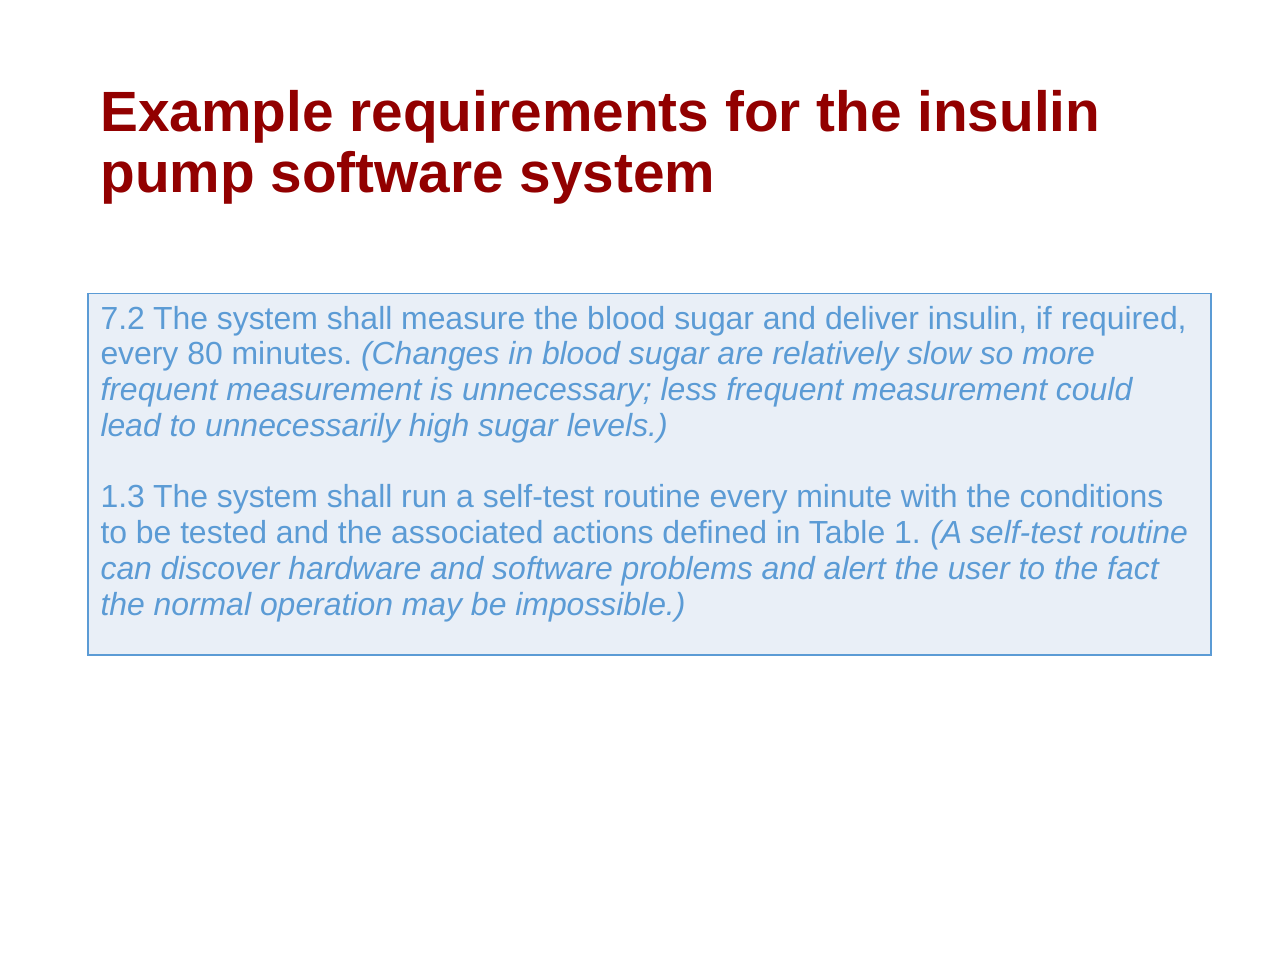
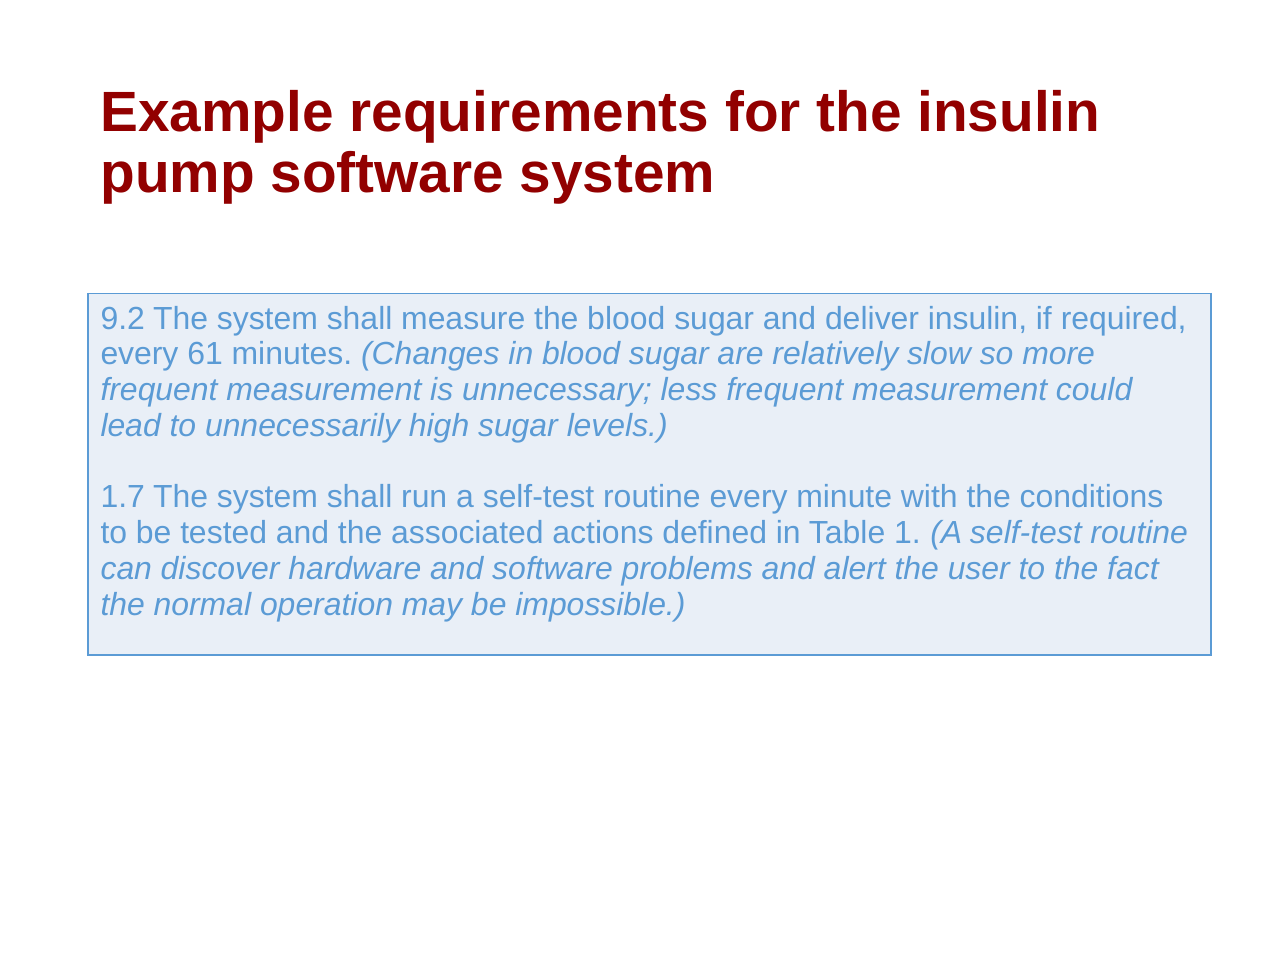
7.2: 7.2 -> 9.2
80: 80 -> 61
1.3: 1.3 -> 1.7
